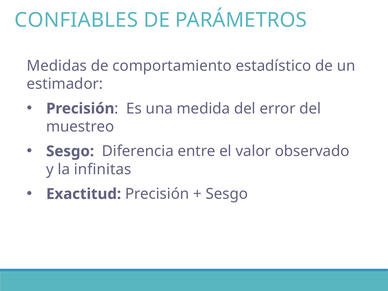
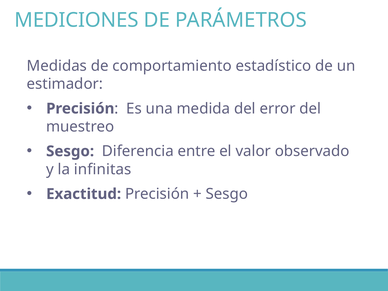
CONFIABLES: CONFIABLES -> MEDICIONES
